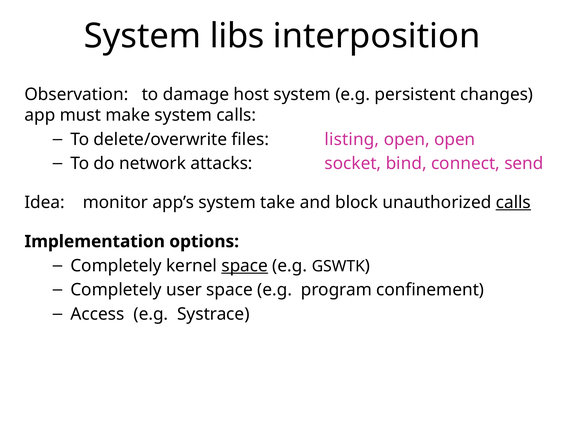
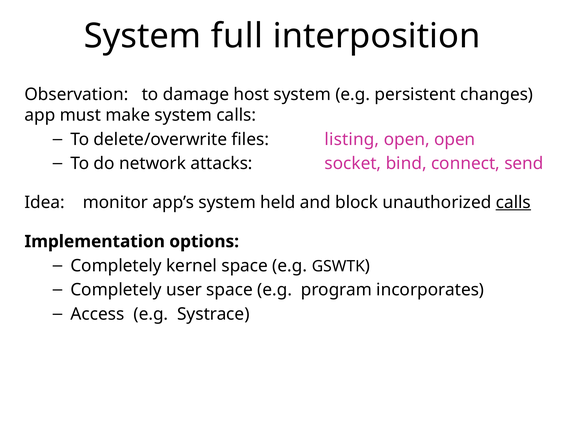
libs: libs -> full
take: take -> held
space at (245, 266) underline: present -> none
confinement: confinement -> incorporates
